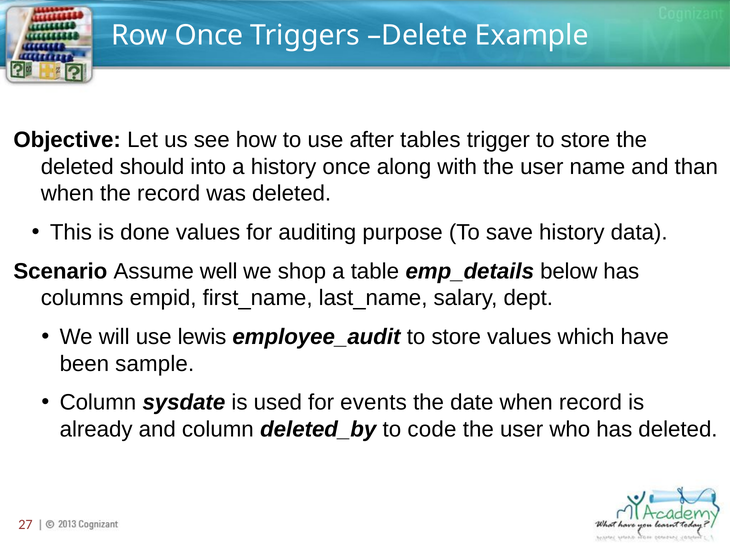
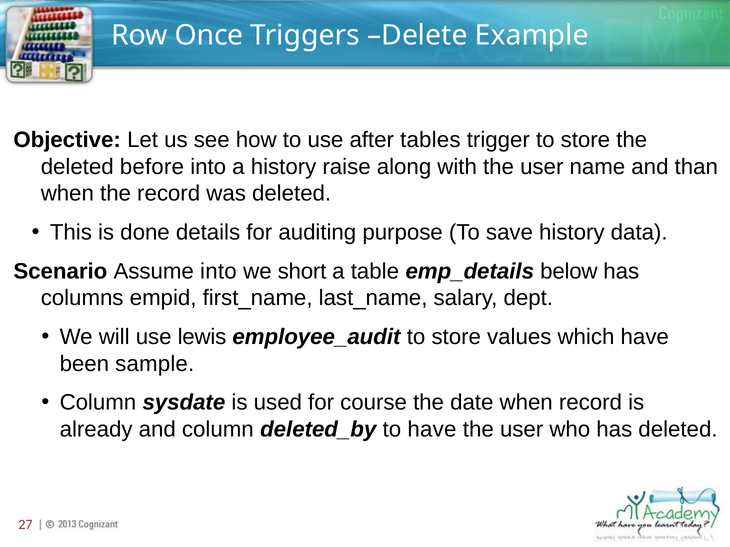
should: should -> before
history once: once -> raise
done values: values -> details
Assume well: well -> into
shop: shop -> short
events: events -> course
to code: code -> have
